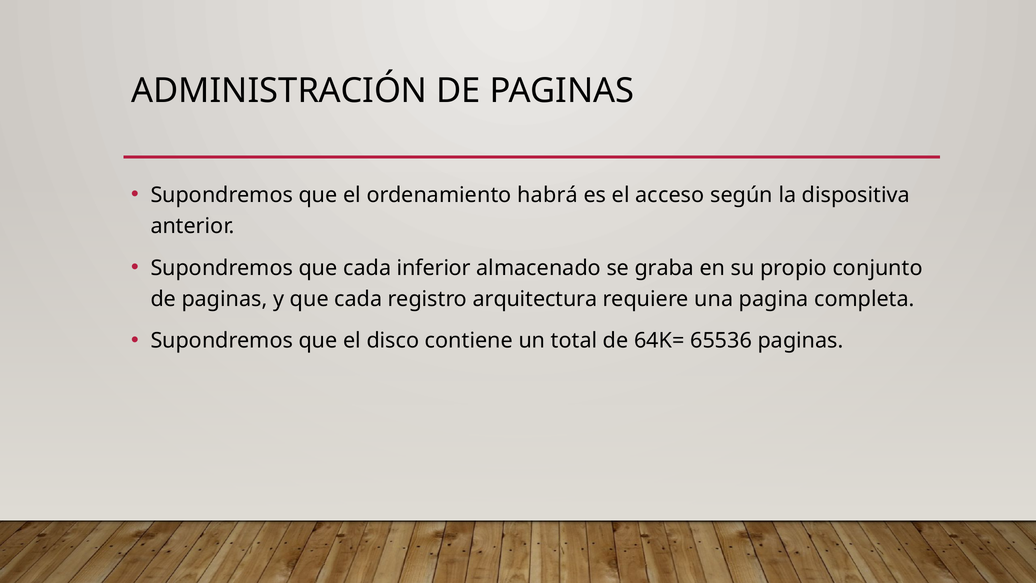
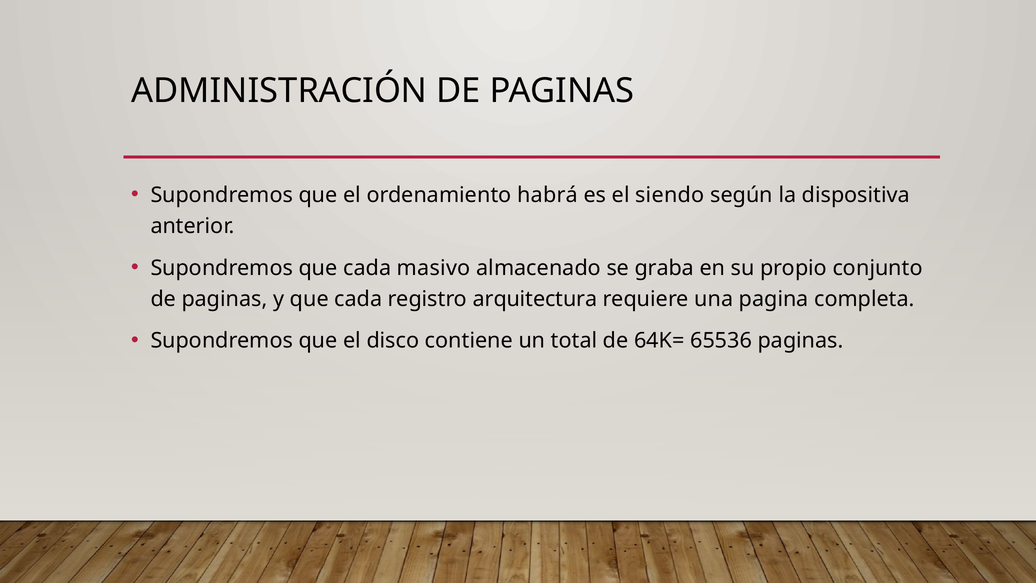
acceso: acceso -> siendo
inferior: inferior -> masivo
